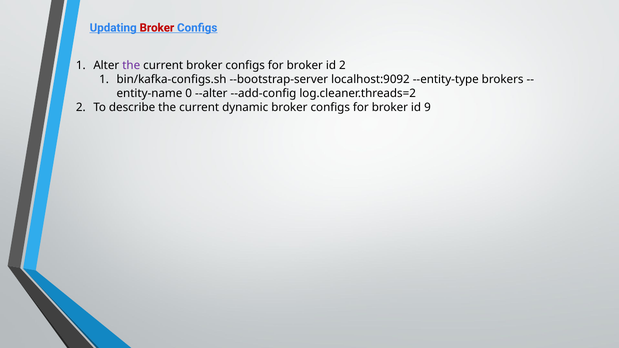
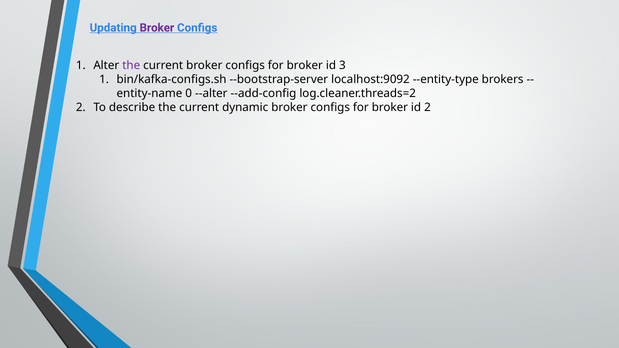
Broker at (157, 28) colour: red -> purple
id 2: 2 -> 3
id 9: 9 -> 2
